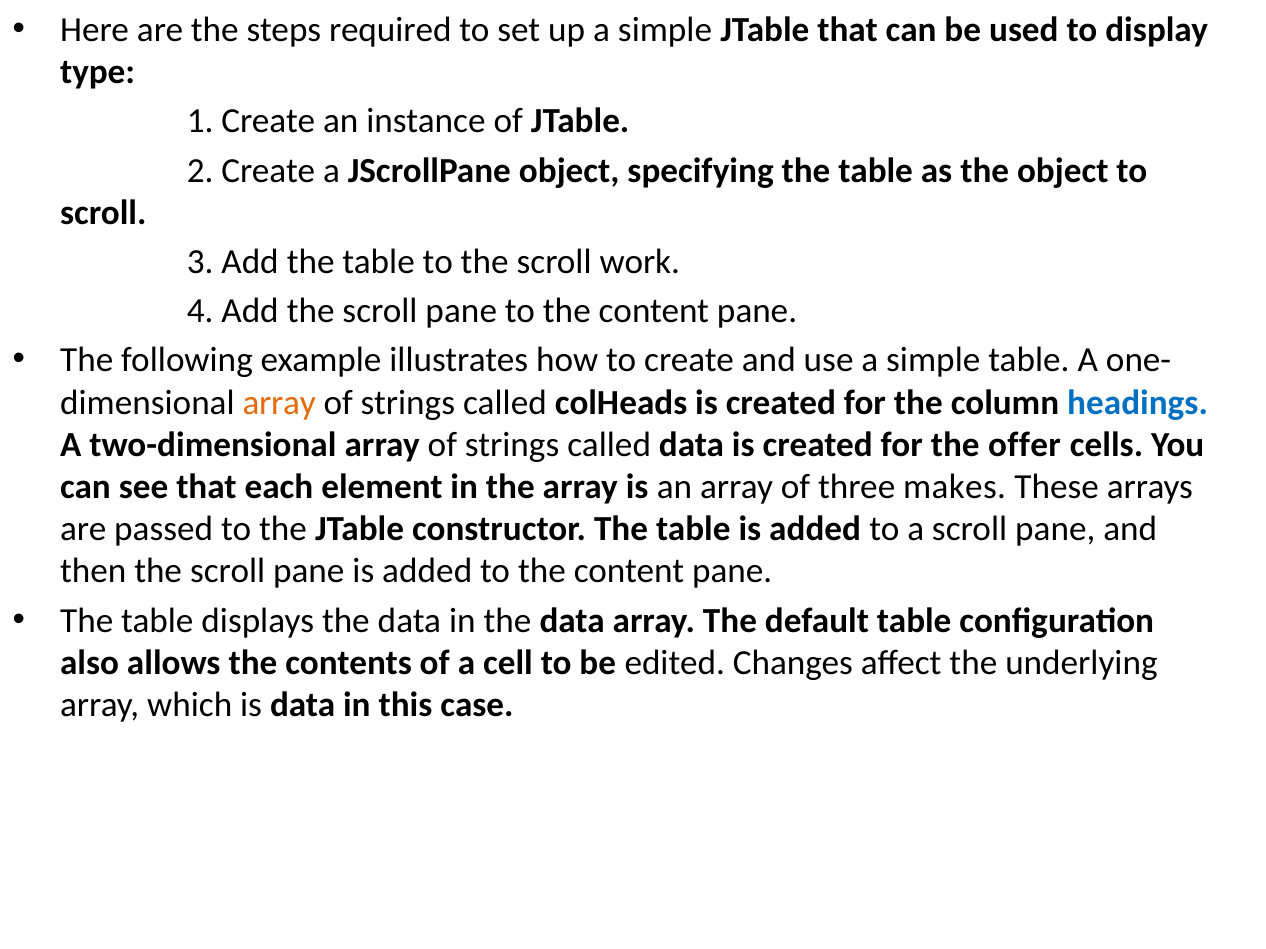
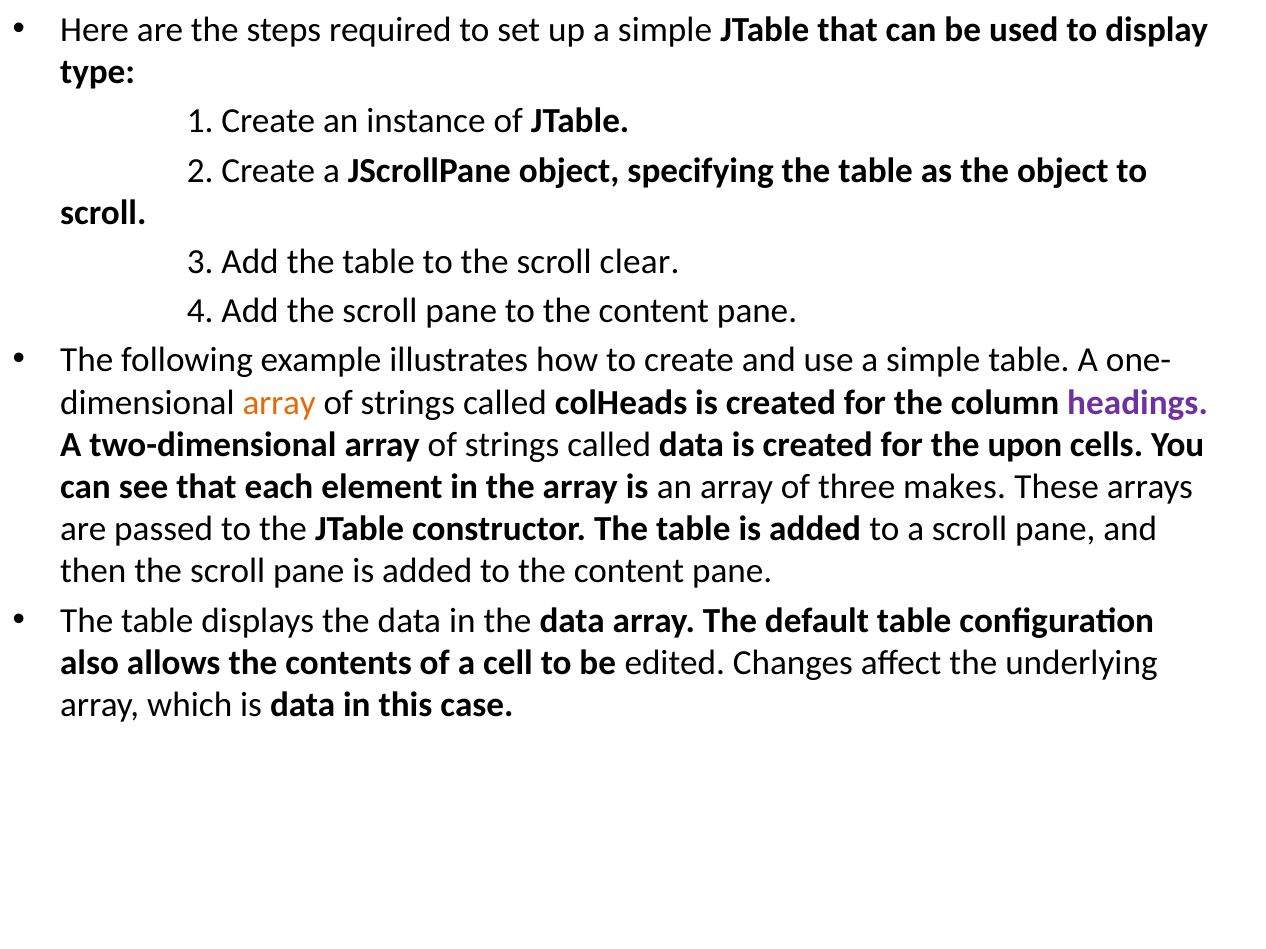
work: work -> clear
headings colour: blue -> purple
offer: offer -> upon
